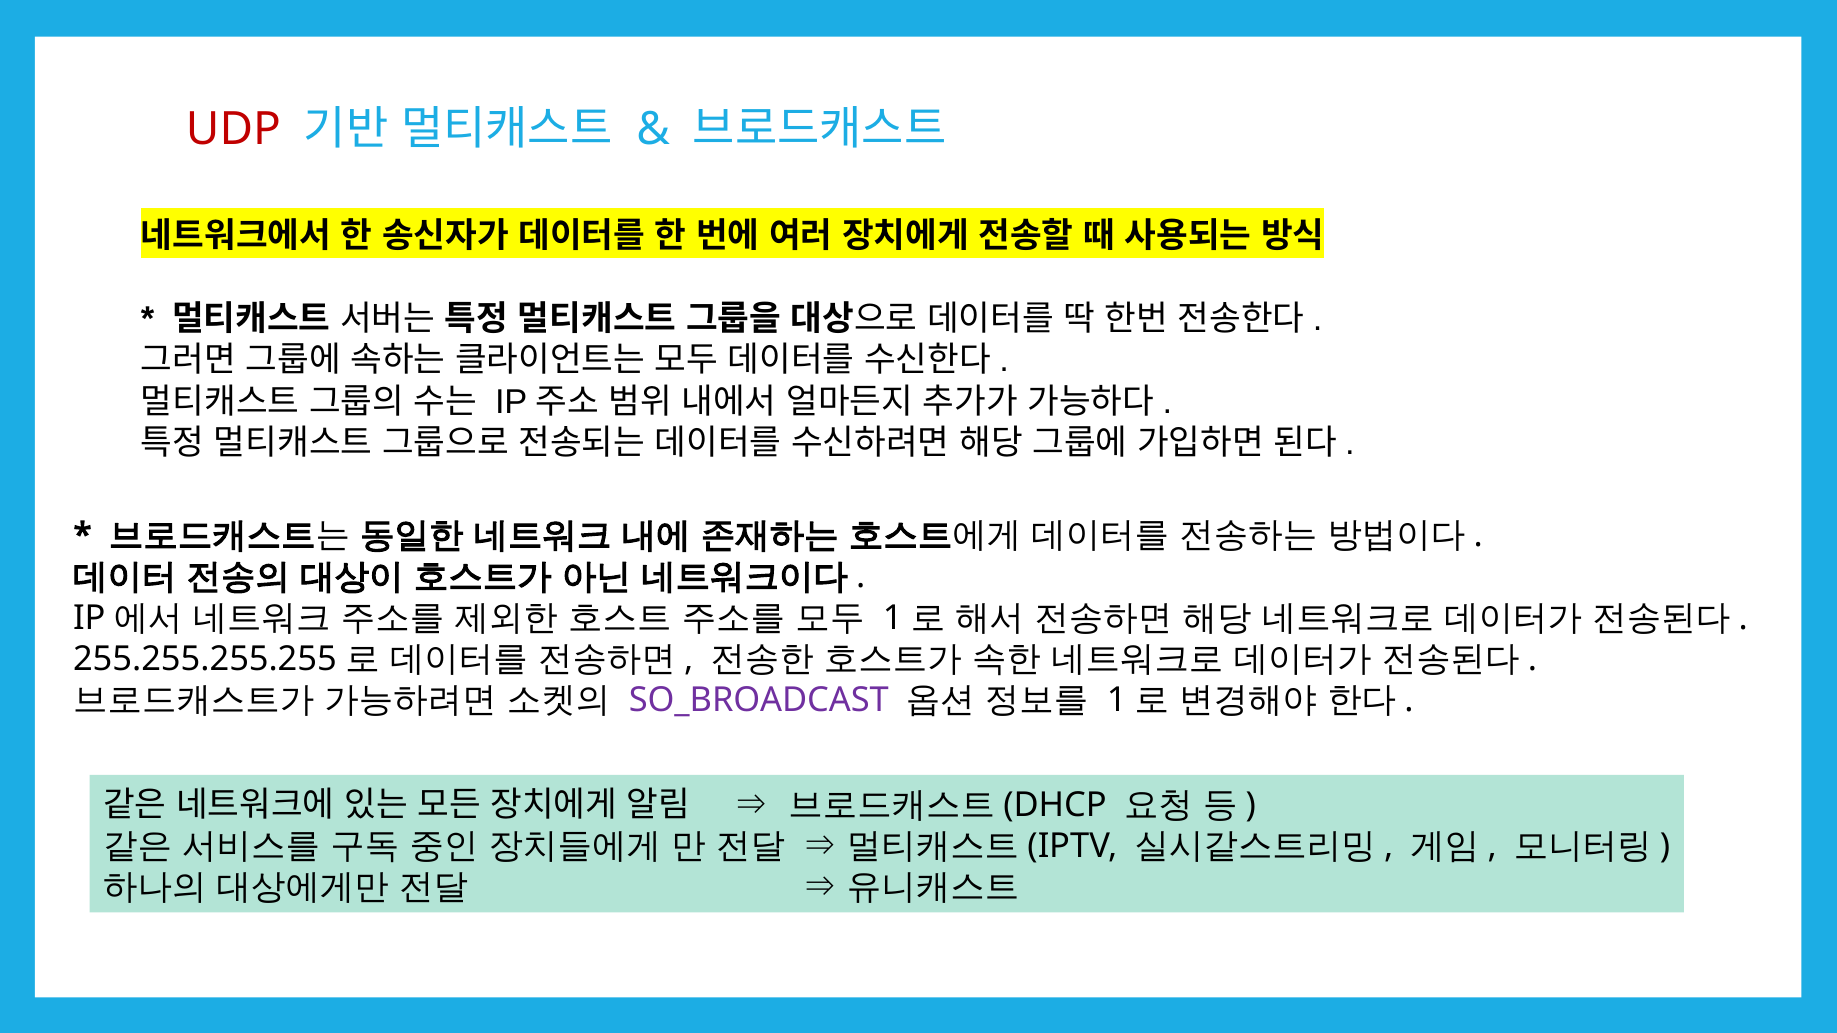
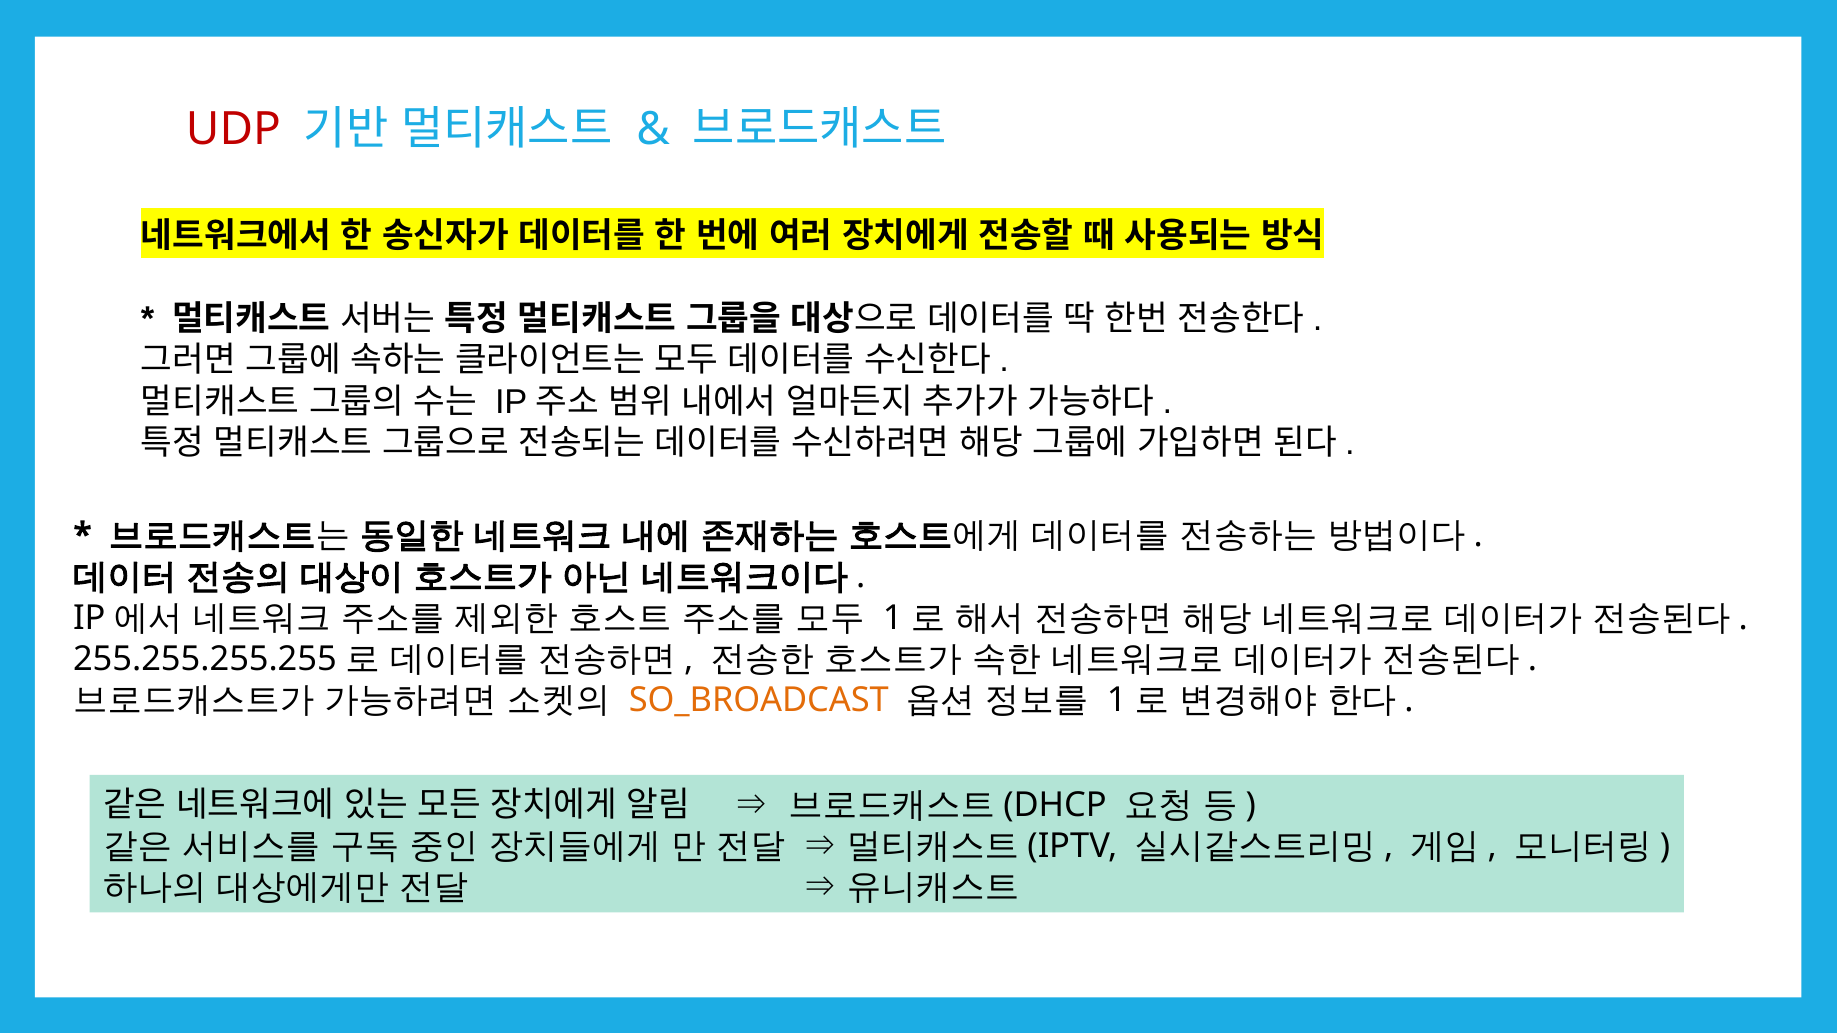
SO_BROADCAST colour: purple -> orange
